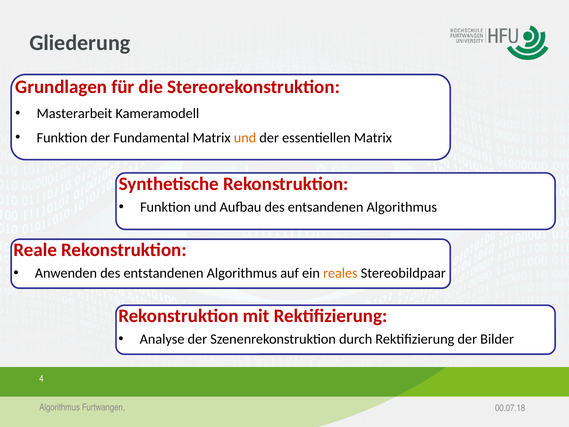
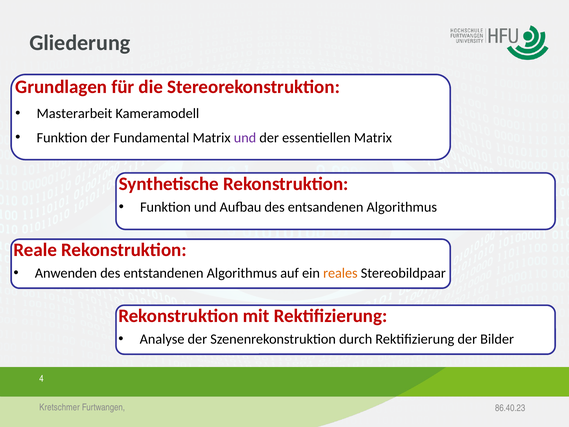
und at (245, 138) colour: orange -> purple
Algorithmus at (60, 407): Algorithmus -> Kretschmer
00.07.18: 00.07.18 -> 86.40.23
